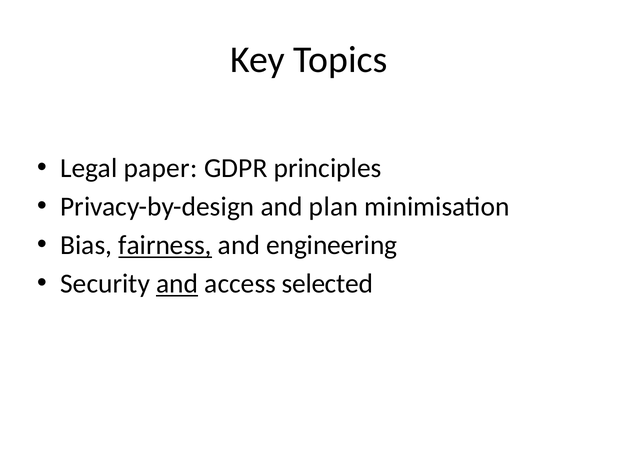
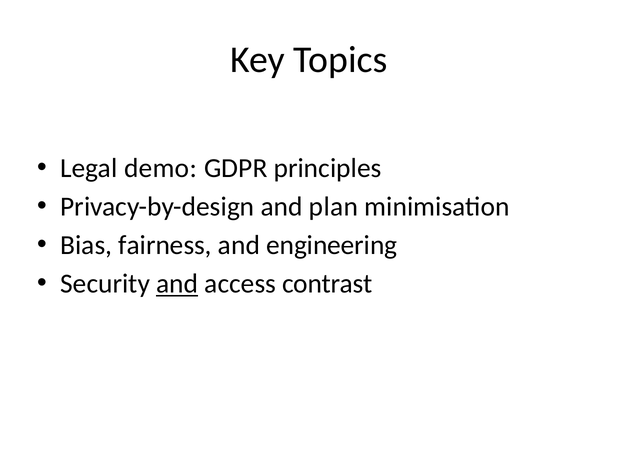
paper: paper -> demo
fairness underline: present -> none
selected: selected -> contrast
